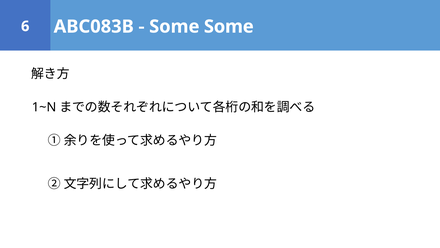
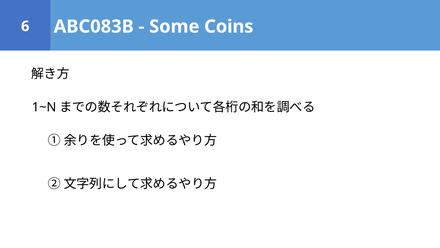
Some Some: Some -> Coins
